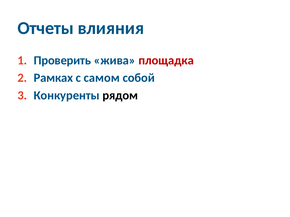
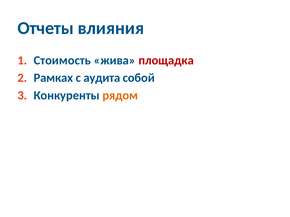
Проверить: Проверить -> Стоимость
самом: самом -> аудита
рядом colour: black -> orange
